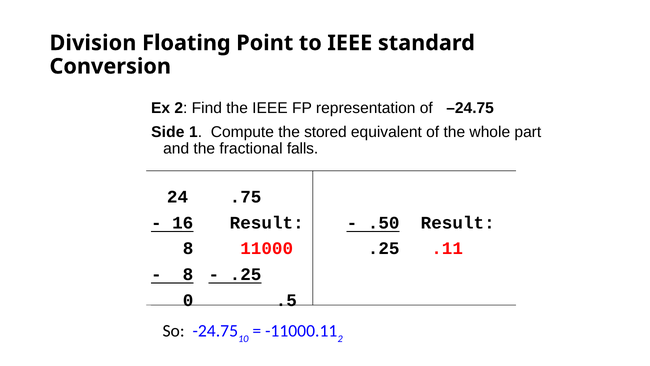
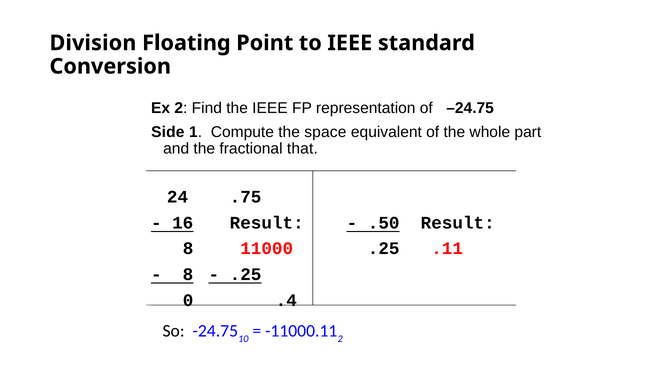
stored: stored -> space
falls: falls -> that
.5: .5 -> .4
